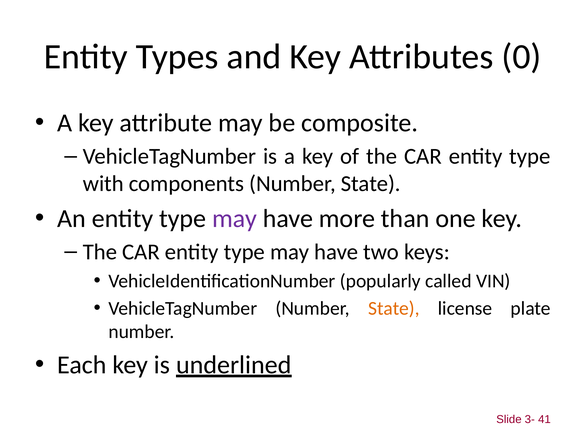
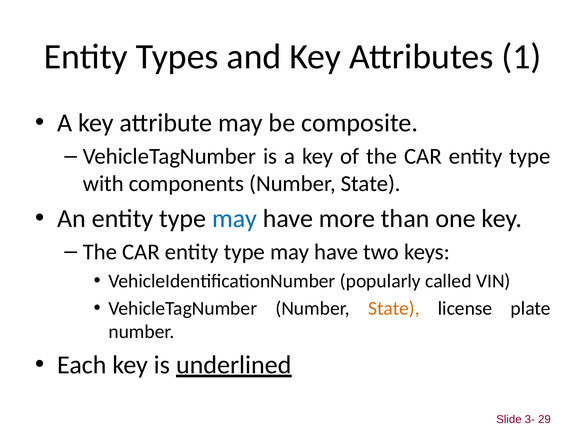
0: 0 -> 1
may at (235, 219) colour: purple -> blue
41: 41 -> 29
